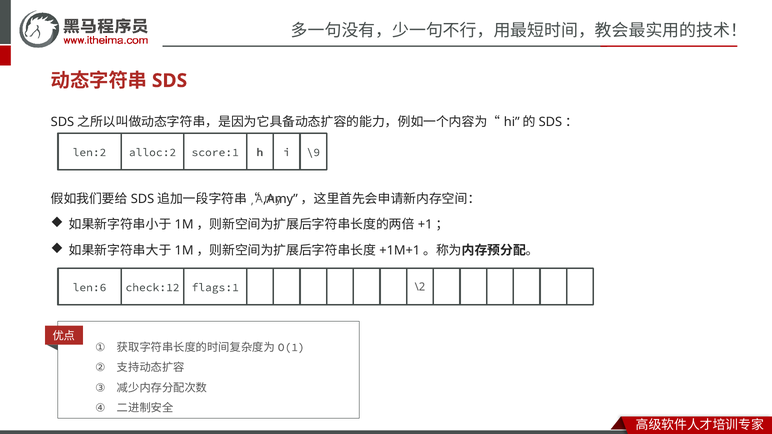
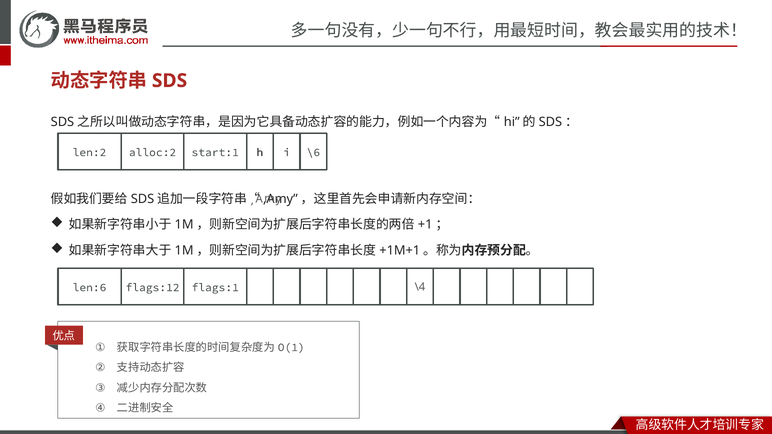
score:1: score:1 -> start:1
\9: \9 -> \6
\2: \2 -> \4
check:12: check:12 -> flags:12
